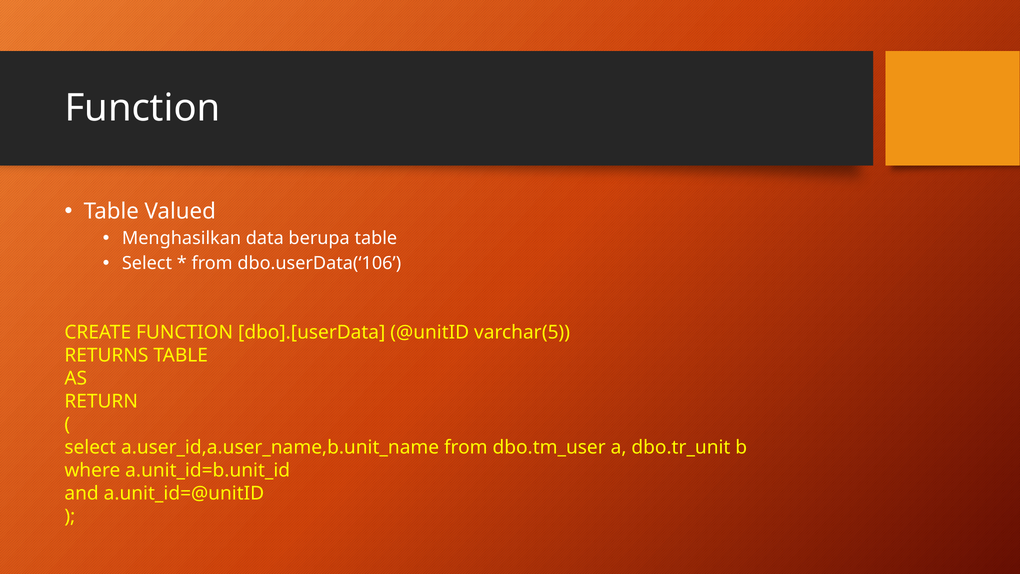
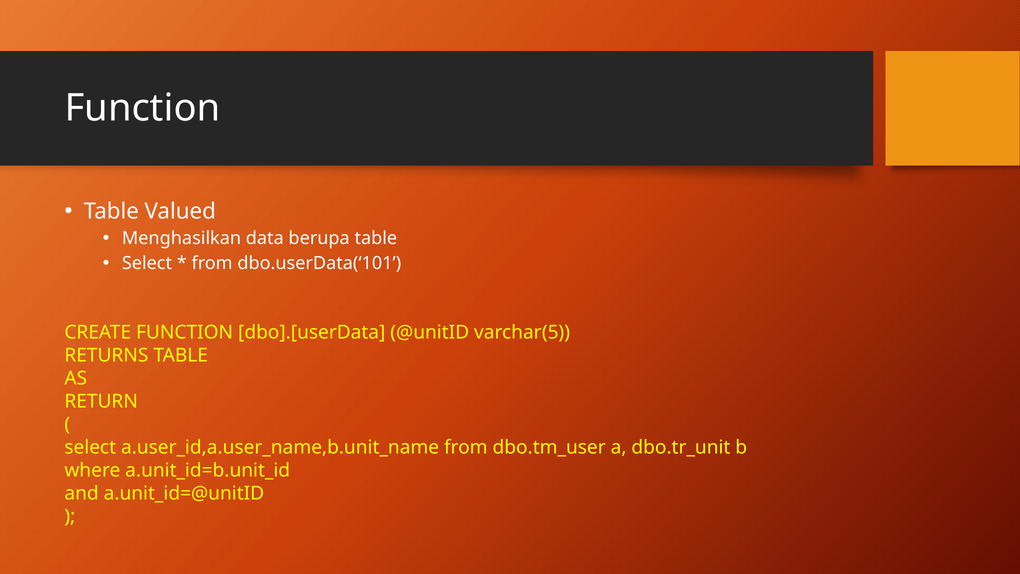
dbo.userData(‘106: dbo.userData(‘106 -> dbo.userData(‘101
